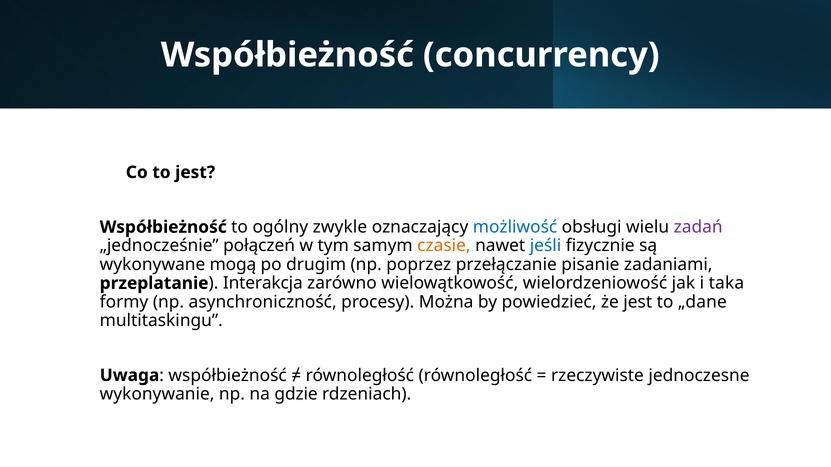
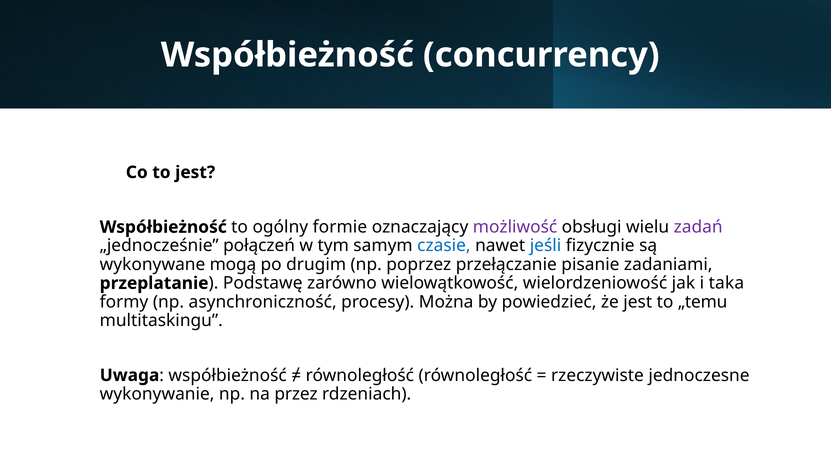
zwykle: zwykle -> formie
możliwość colour: blue -> purple
czasie colour: orange -> blue
Interakcja: Interakcja -> Podstawę
„dane: „dane -> „temu
gdzie: gdzie -> przez
